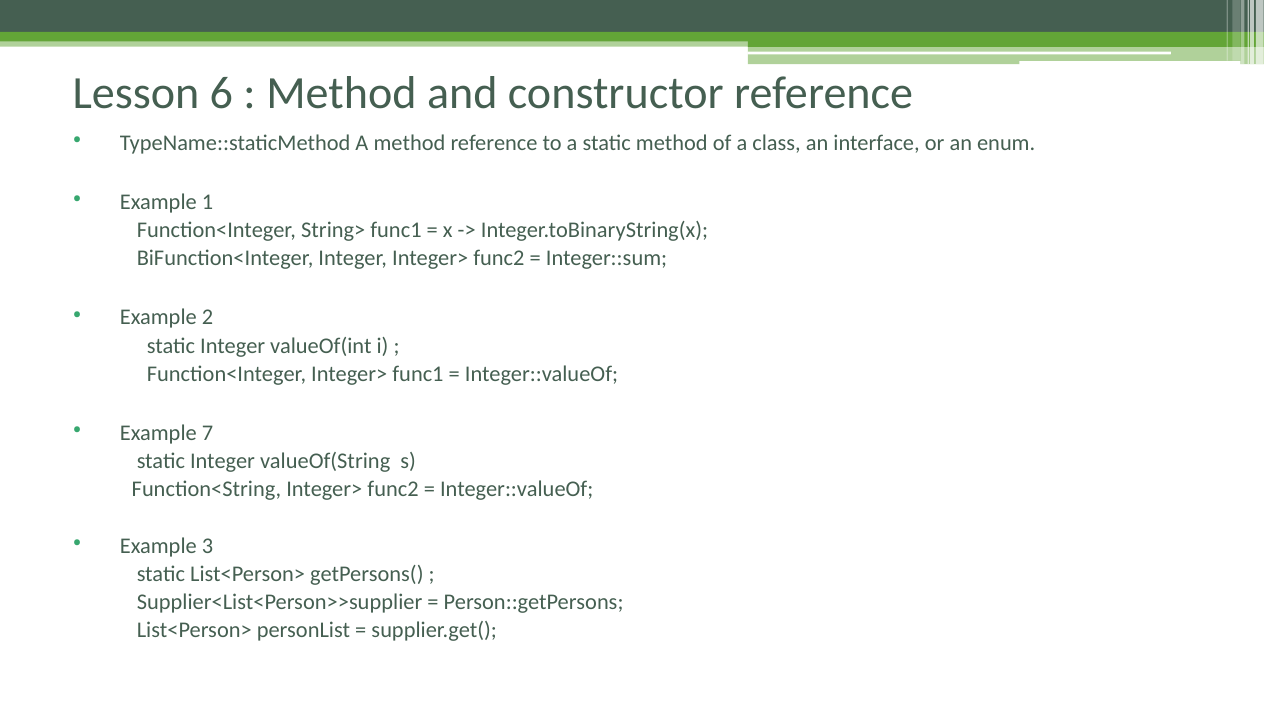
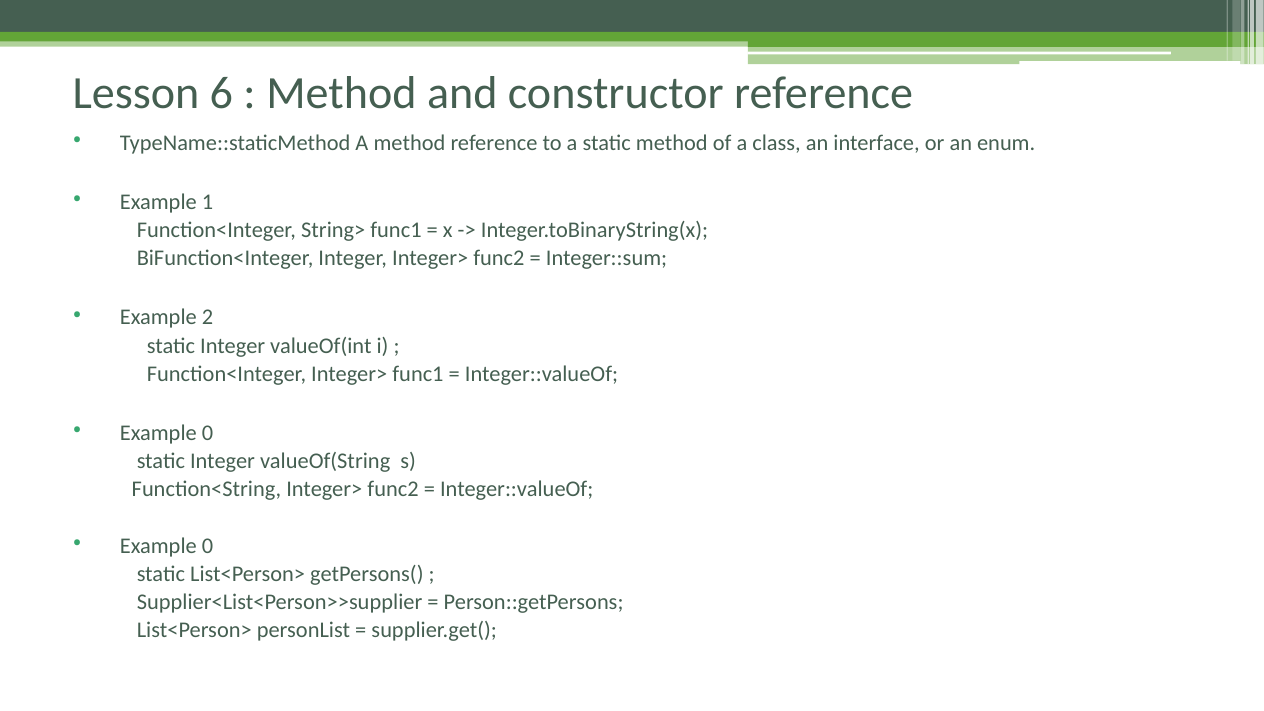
7 at (208, 433): 7 -> 0
3 at (208, 546): 3 -> 0
